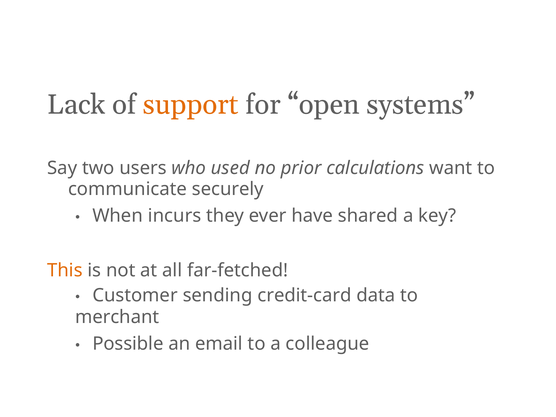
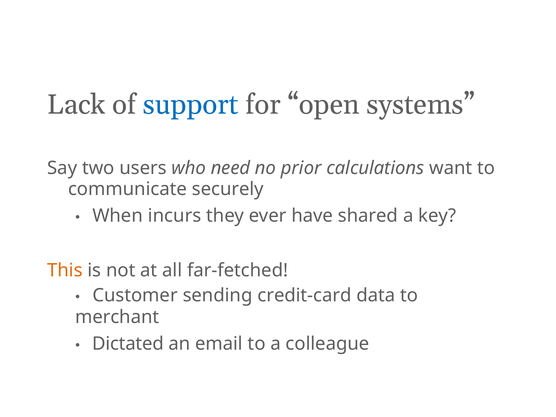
support colour: orange -> blue
used: used -> need
Possible: Possible -> Dictated
